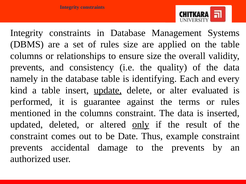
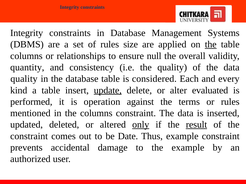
the at (211, 45) underline: none -> present
ensure size: size -> null
prevents at (27, 68): prevents -> quantity
namely at (24, 79): namely -> quality
identifying: identifying -> considered
guarantee: guarantee -> operation
result underline: none -> present
the prevents: prevents -> example
